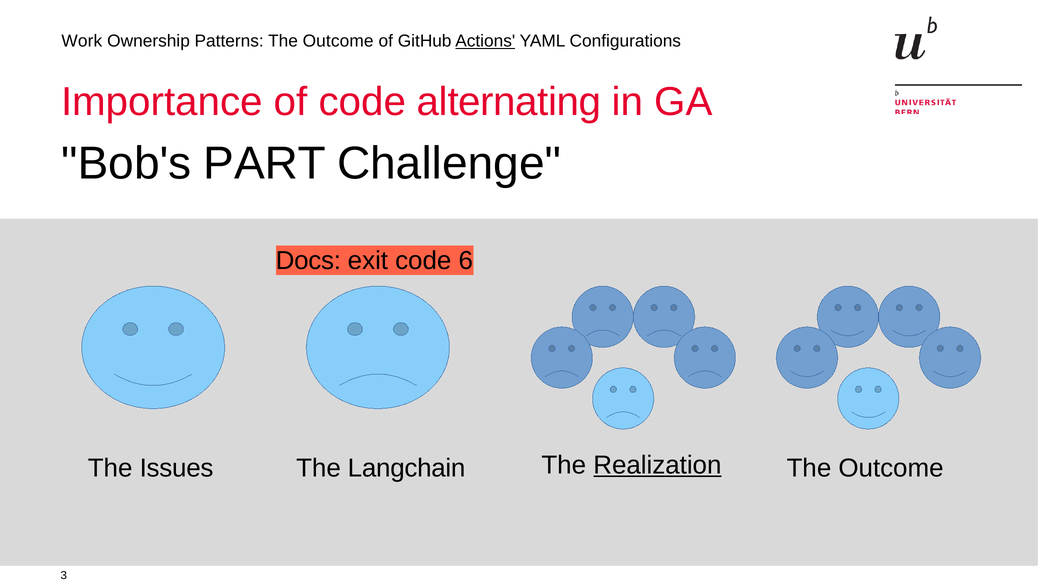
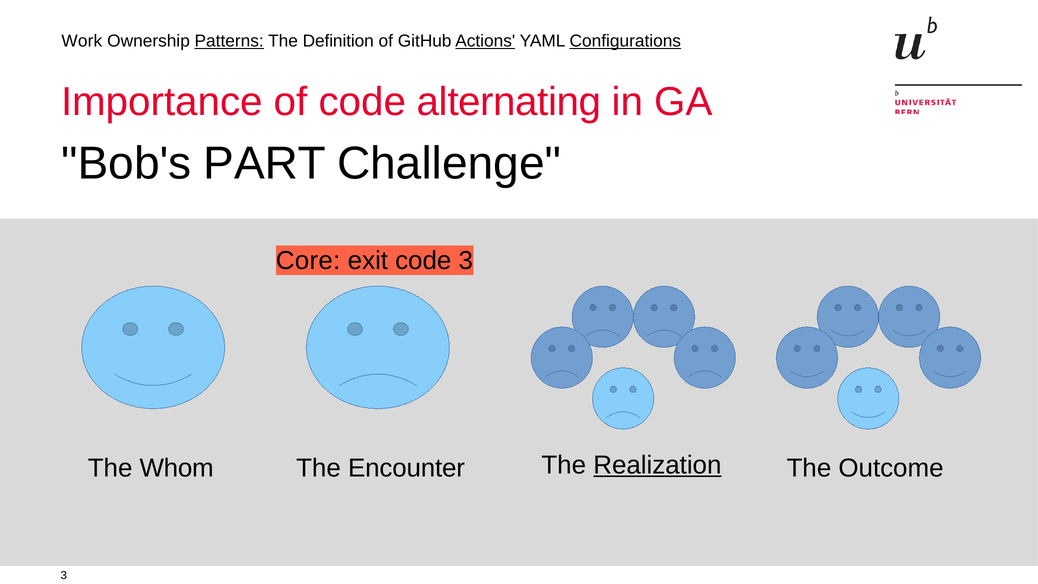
Patterns underline: none -> present
Outcome at (338, 41): Outcome -> Definition
Configurations underline: none -> present
Docs: Docs -> Core
code 6: 6 -> 3
Issues: Issues -> Whom
Langchain: Langchain -> Encounter
